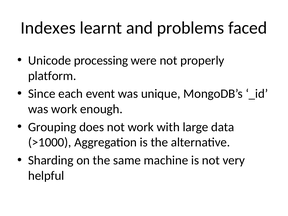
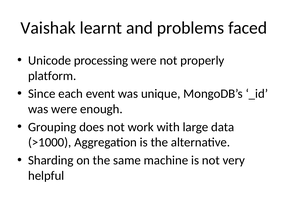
Indexes: Indexes -> Vaishak
was work: work -> were
